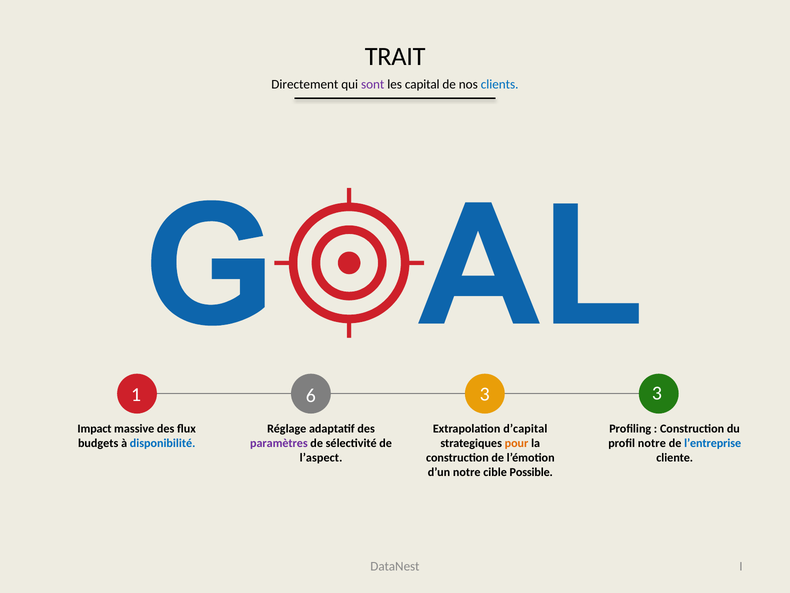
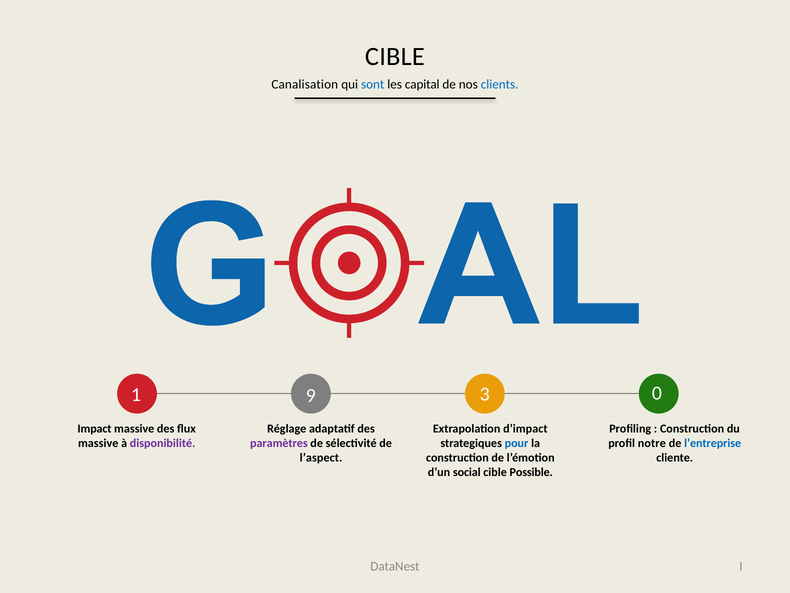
TRAIT at (395, 57): TRAIT -> CIBLE
Directement: Directement -> Canalisation
sont colour: purple -> blue
6: 6 -> 9
3 3: 3 -> 0
d’capital: d’capital -> d’impact
budgets at (98, 443): budgets -> massive
disponibilité colour: blue -> purple
pour colour: orange -> blue
d’un notre: notre -> social
